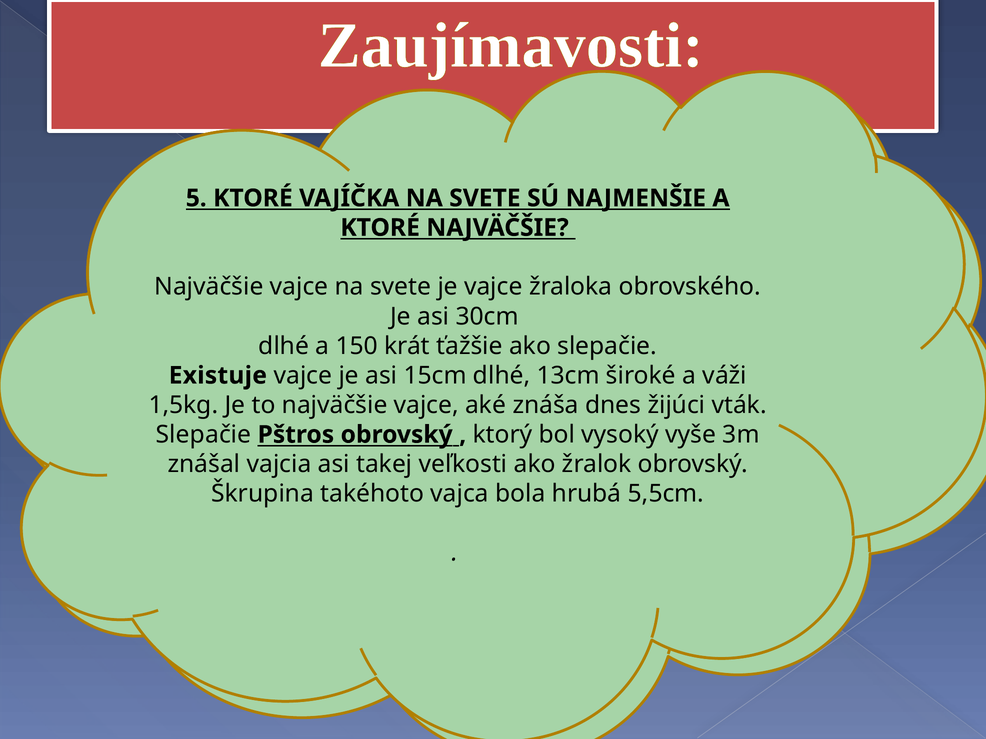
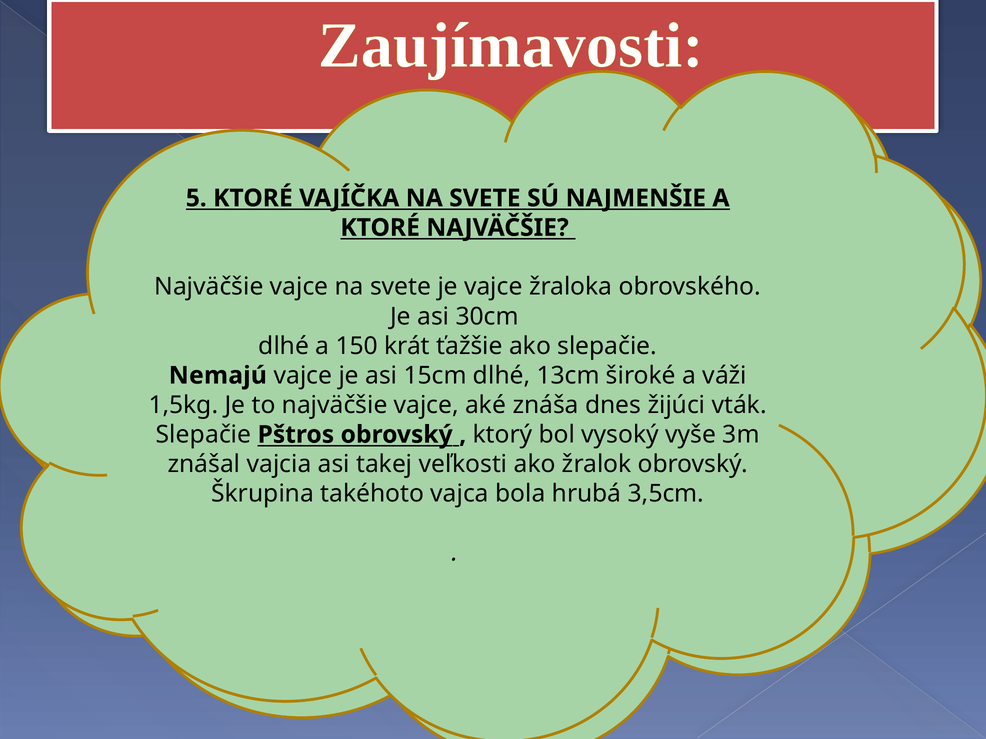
Existuje at (218, 376): Existuje -> Nemajú
5,5cm: 5,5cm -> 3,5cm
